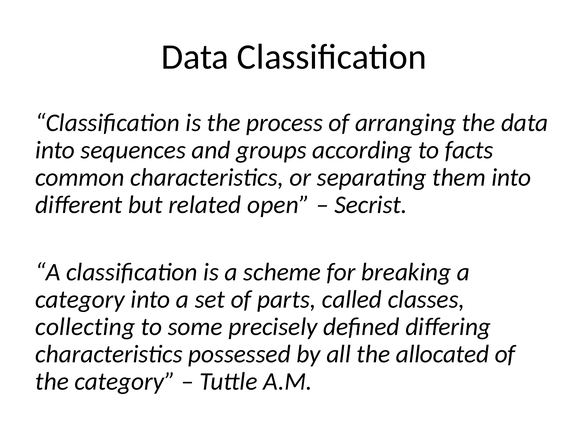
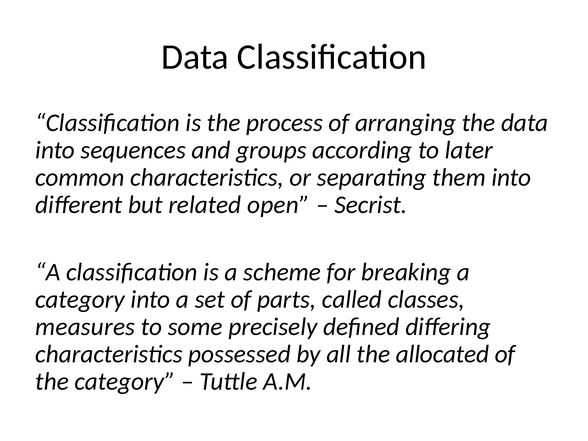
facts: facts -> later
collecting: collecting -> measures
